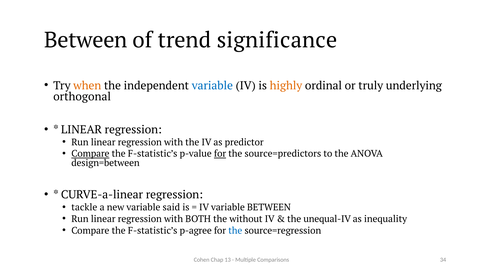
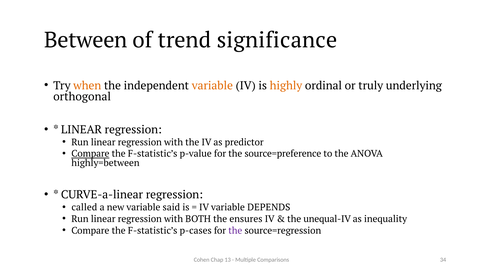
variable at (212, 85) colour: blue -> orange
for at (220, 154) underline: present -> none
source=predictors: source=predictors -> source=preference
design=between: design=between -> highly=between
tackle: tackle -> called
variable BETWEEN: BETWEEN -> DEPENDS
without: without -> ensures
p-agree: p-agree -> p-cases
the at (235, 230) colour: blue -> purple
